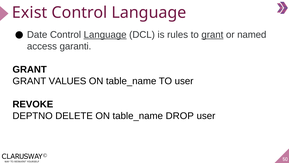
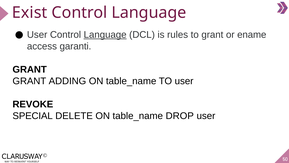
Date at (37, 35): Date -> User
grant at (212, 35) underline: present -> none
named: named -> ename
VALUES: VALUES -> ADDING
DEPTNO: DEPTNO -> SPECIAL
